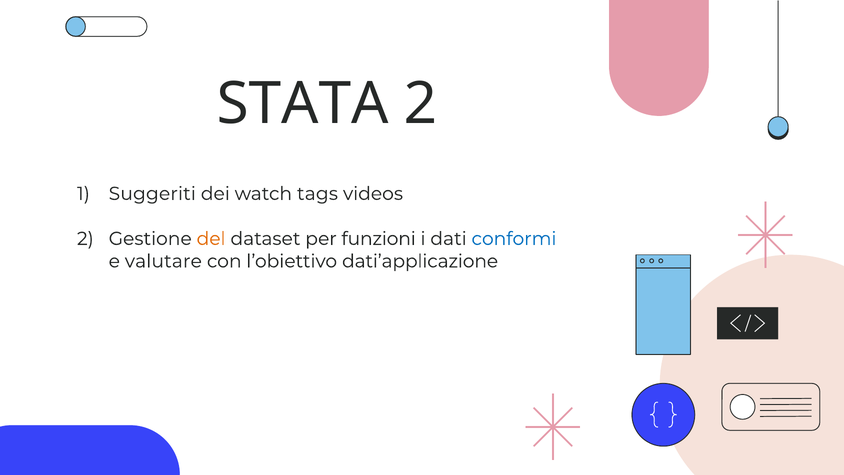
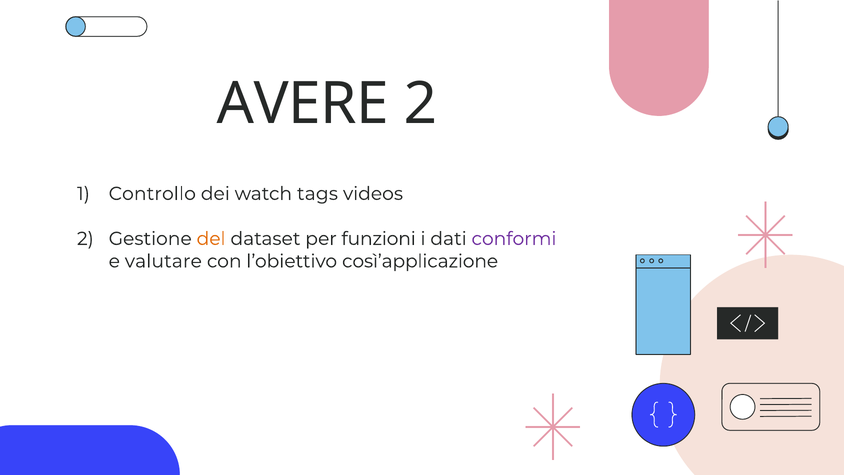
STATA: STATA -> AVERE
Suggeriti: Suggeriti -> Controllo
conformi colour: blue -> purple
dati’applicazione: dati’applicazione -> così’applicazione
